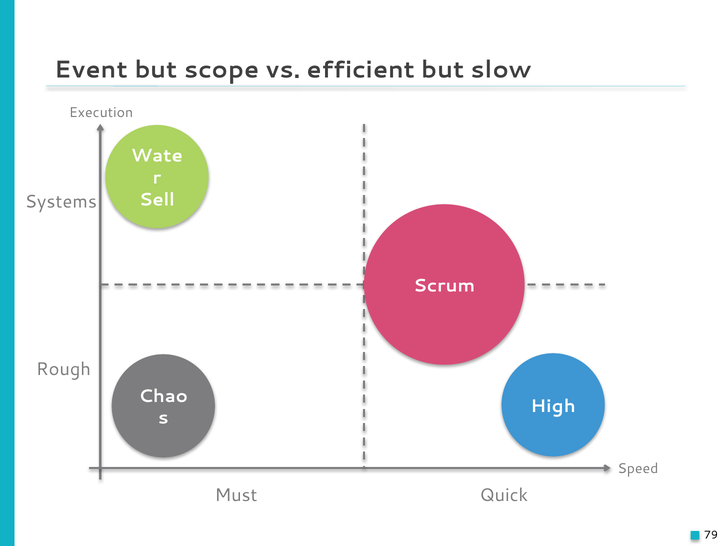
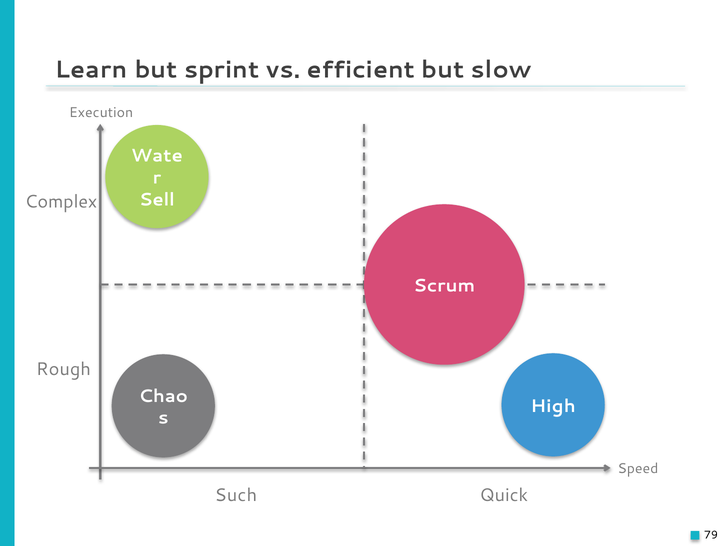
Event: Event -> Learn
scope: scope -> sprint
Systems: Systems -> Complex
Must: Must -> Such
